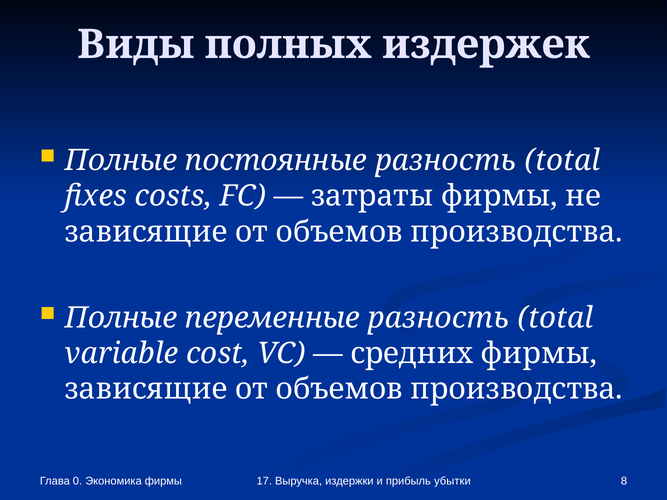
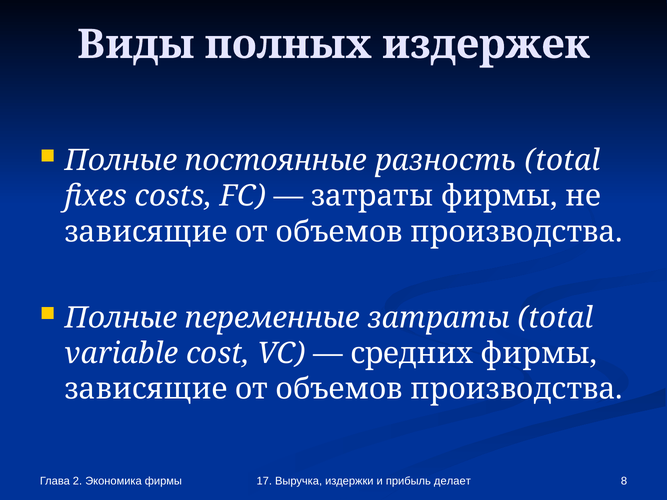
переменные разность: разность -> затраты
убытки: убытки -> делает
0: 0 -> 2
